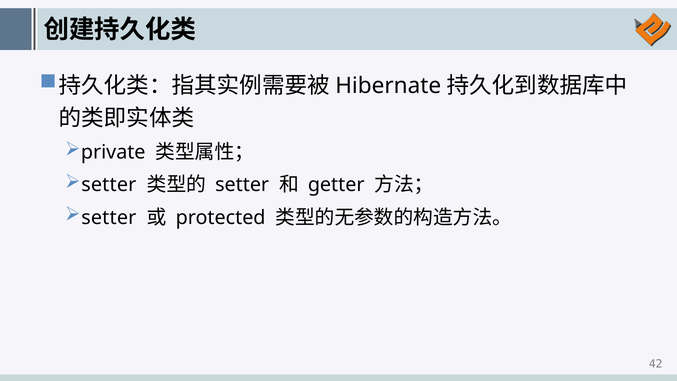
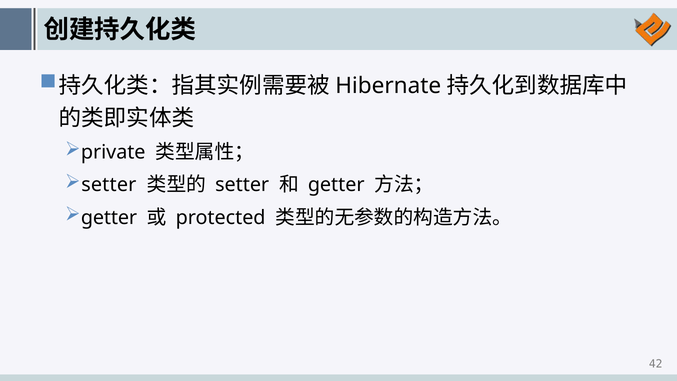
setter at (109, 218): setter -> getter
